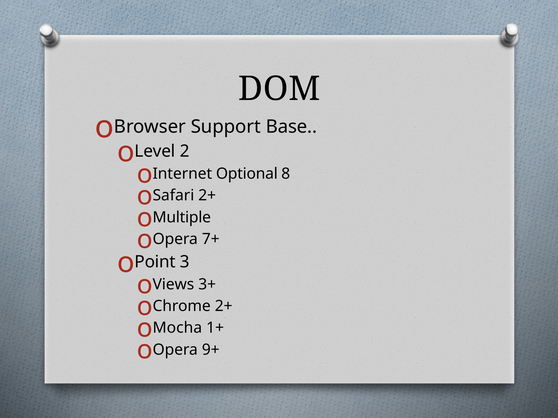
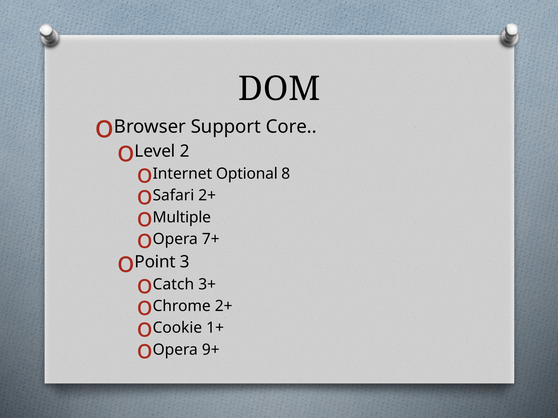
Base: Base -> Core
Views: Views -> Catch
Mocha: Mocha -> Cookie
